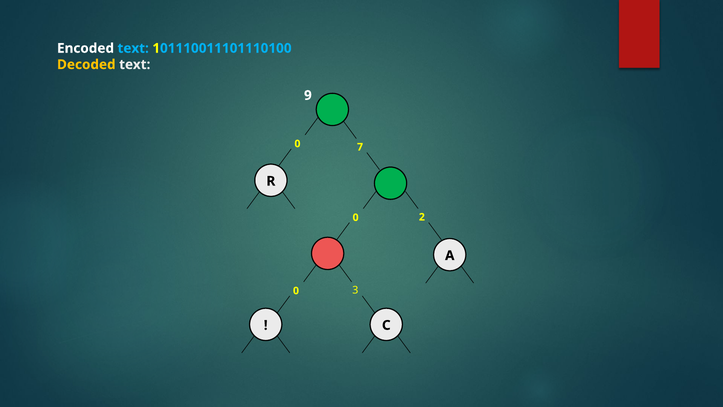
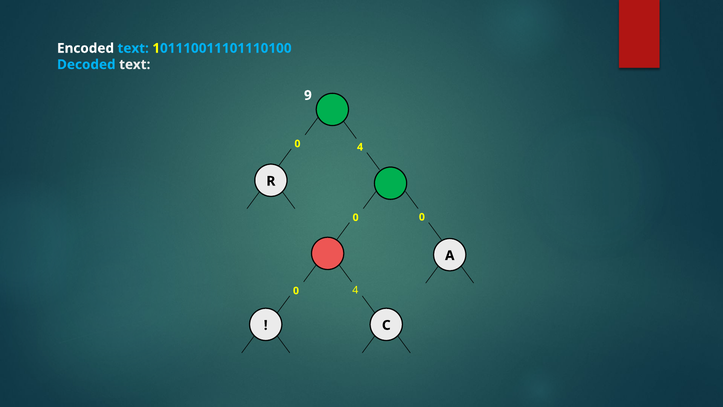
Decoded colour: yellow -> light blue
7 at (360, 147): 7 -> 4
2 at (422, 217): 2 -> 0
3 at (355, 290): 3 -> 4
